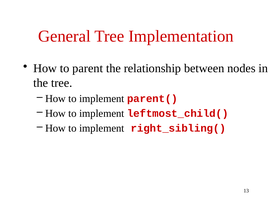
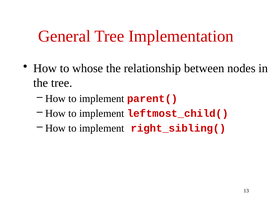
parent: parent -> whose
